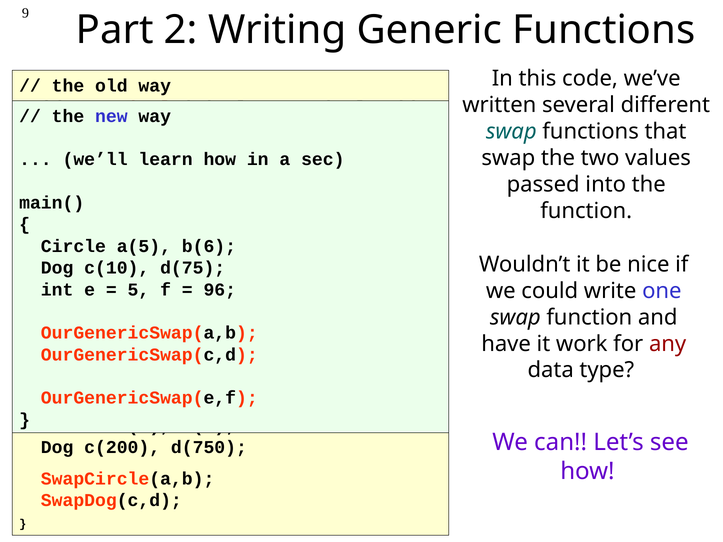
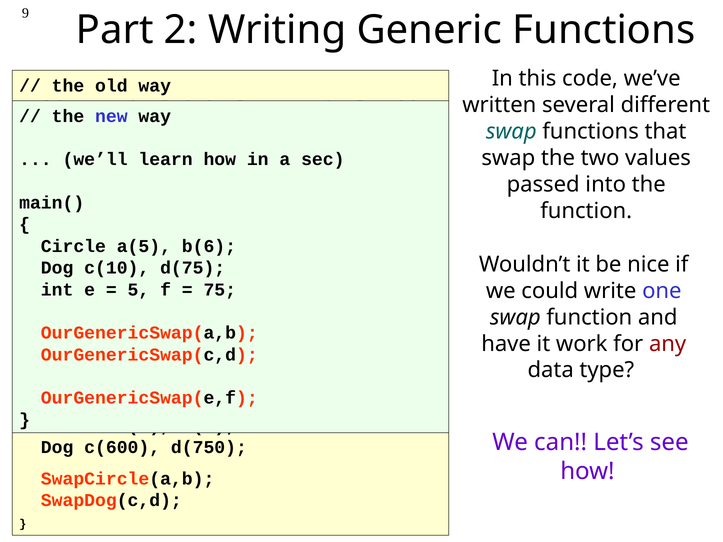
96: 96 -> 75
c(200: c(200 -> c(600
